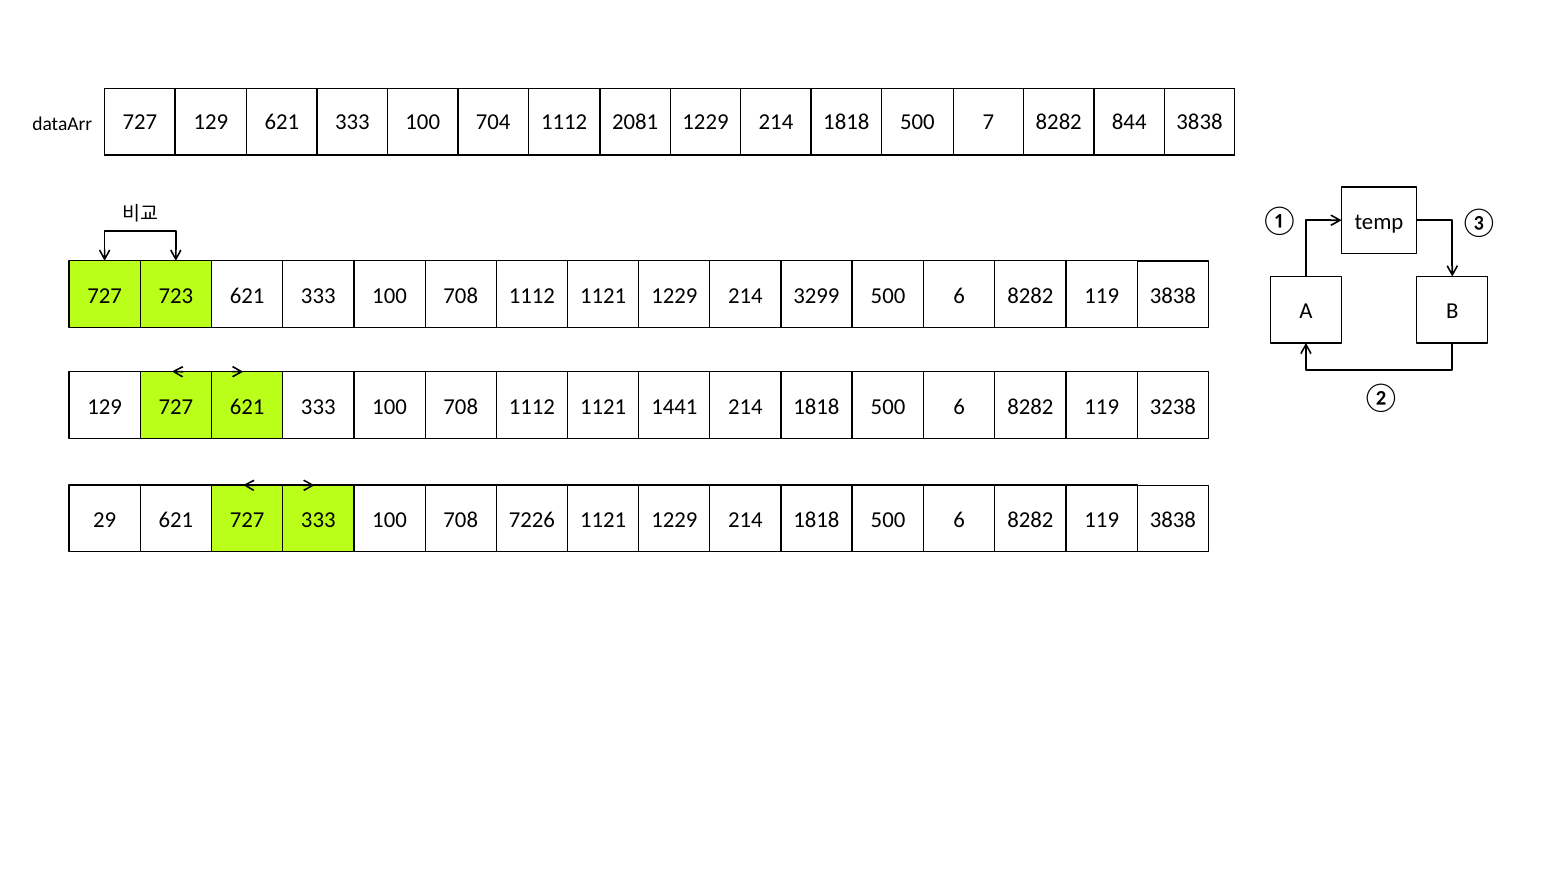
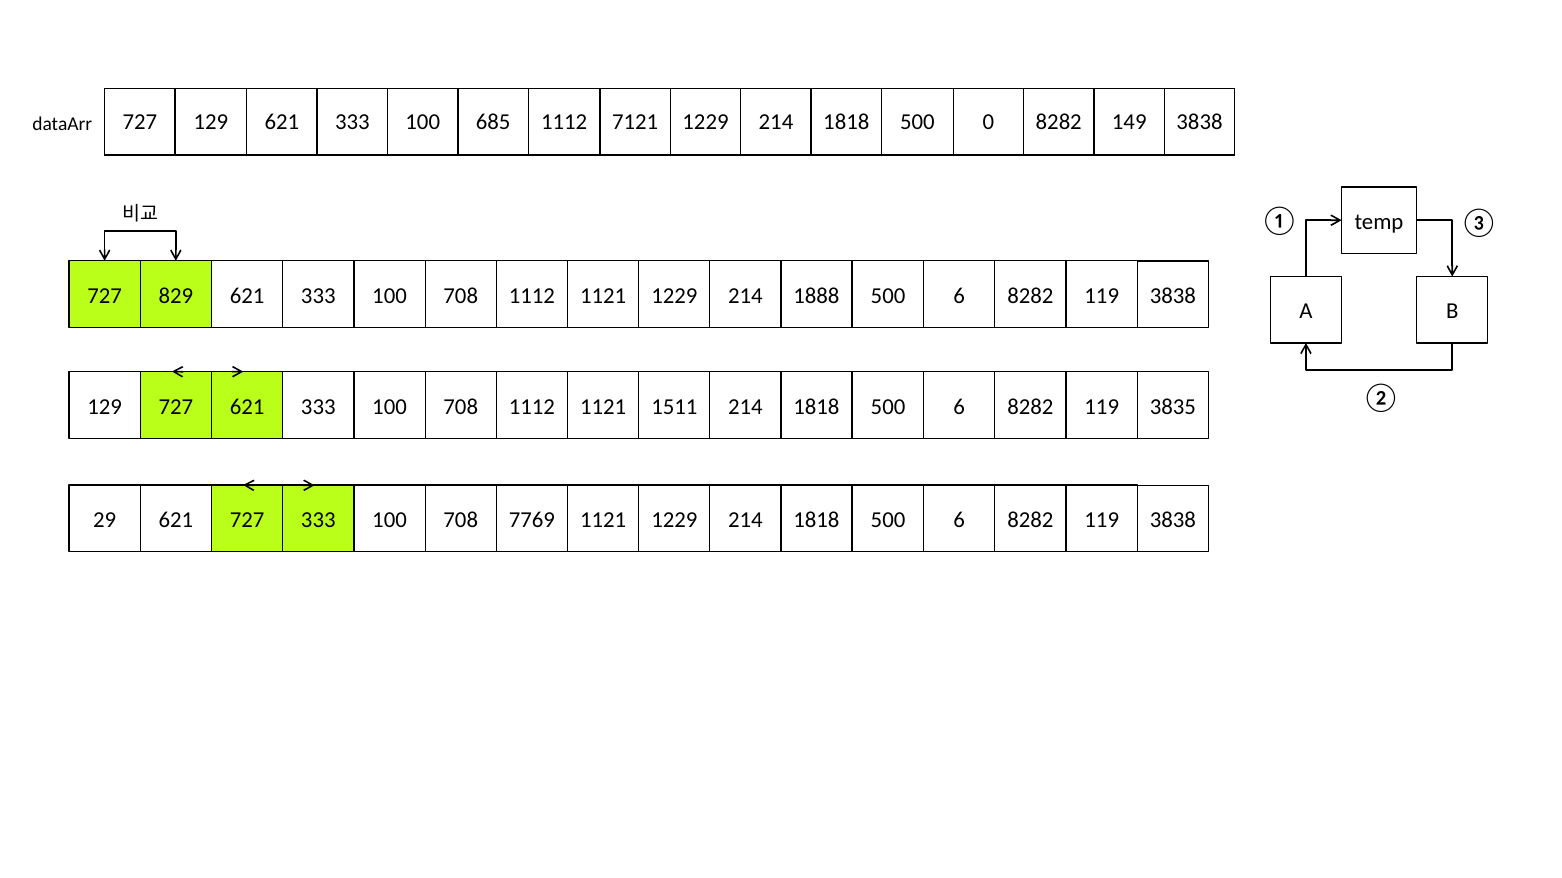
704: 704 -> 685
2081: 2081 -> 7121
7: 7 -> 0
844: 844 -> 149
723: 723 -> 829
3299: 3299 -> 1888
1441: 1441 -> 1511
3238: 3238 -> 3835
7226: 7226 -> 7769
